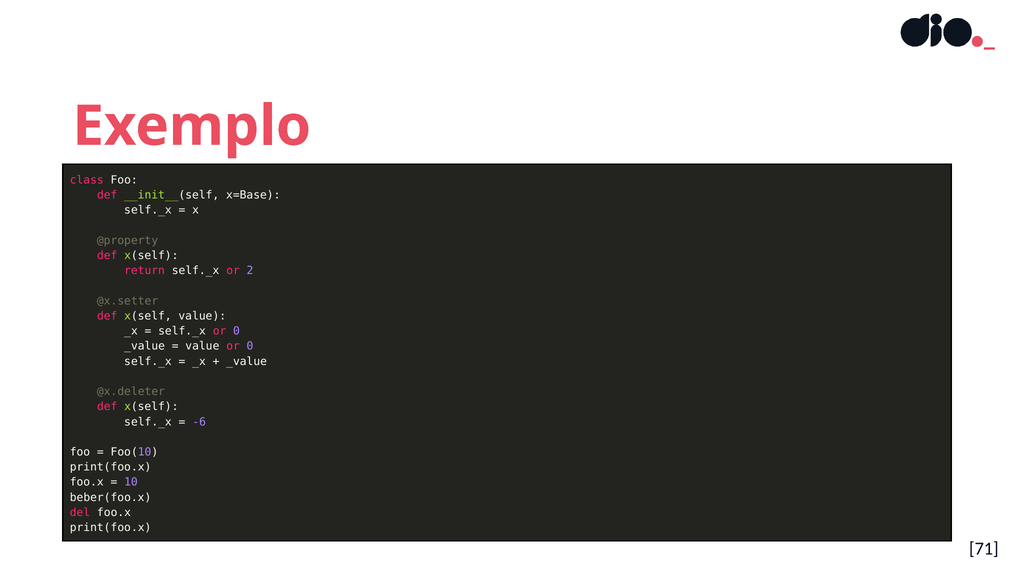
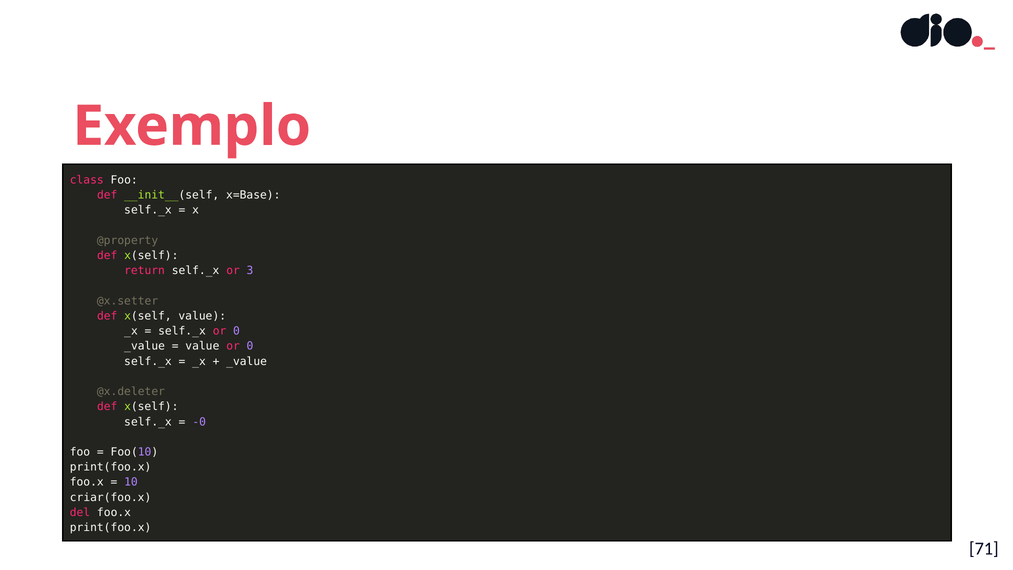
2: 2 -> 3
-6: -6 -> -0
beber(foo.x: beber(foo.x -> criar(foo.x
